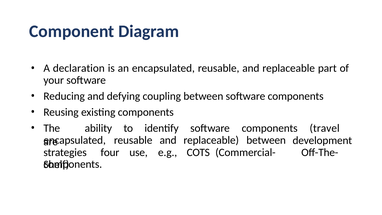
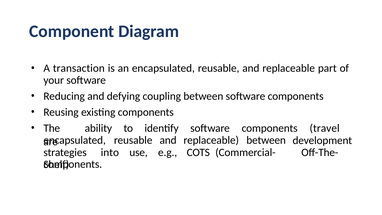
declaration: declaration -> transaction
four: four -> into
